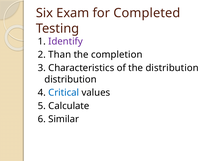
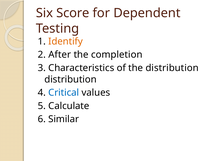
Exam: Exam -> Score
Completed: Completed -> Dependent
Identify colour: purple -> orange
Than: Than -> After
